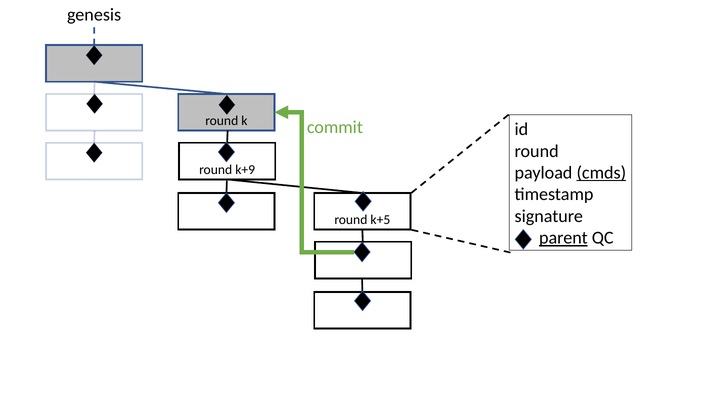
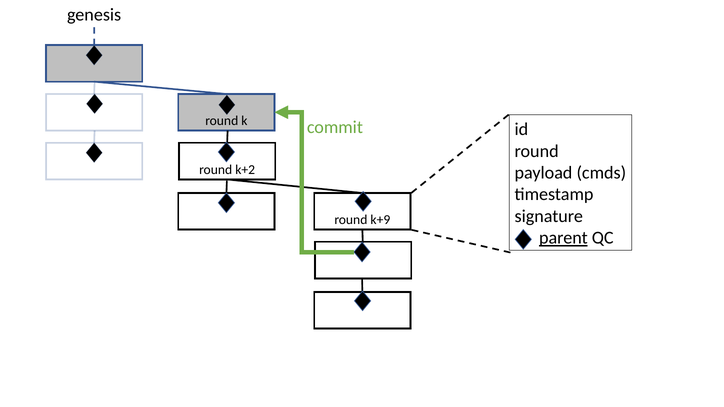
k+9: k+9 -> k+2
cmds underline: present -> none
k+5: k+5 -> k+9
